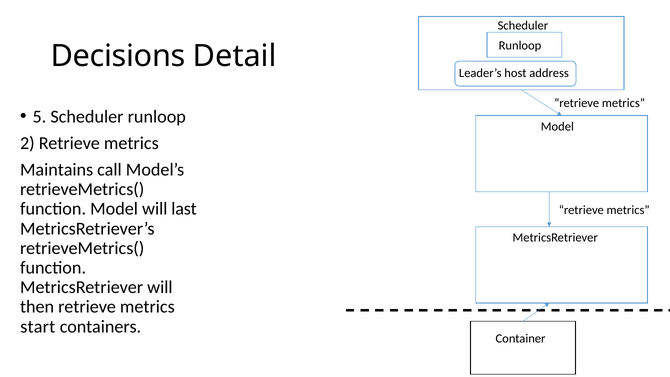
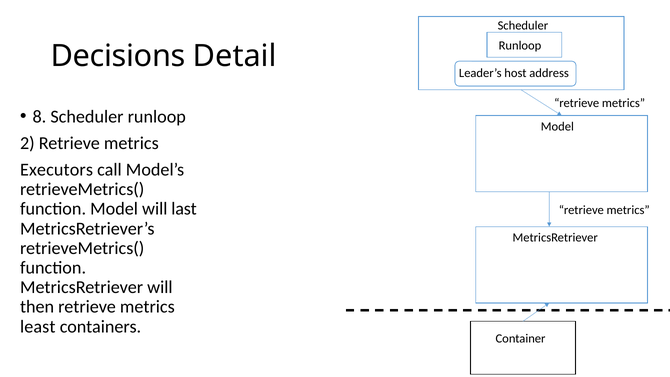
5: 5 -> 8
Maintains: Maintains -> Executors
start: start -> least
